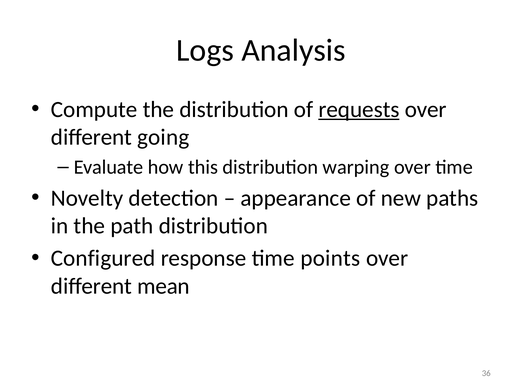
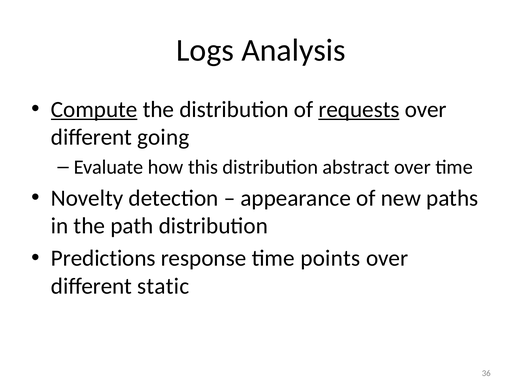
Compute underline: none -> present
warping: warping -> abstract
Configured: Configured -> Predictions
mean: mean -> static
